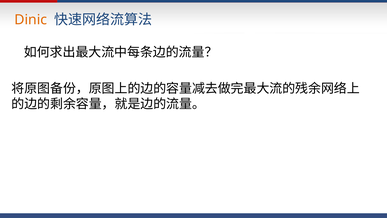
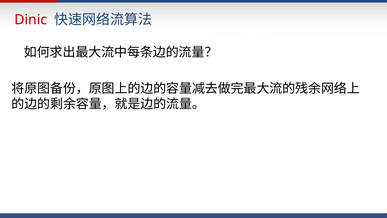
Dinic colour: orange -> red
